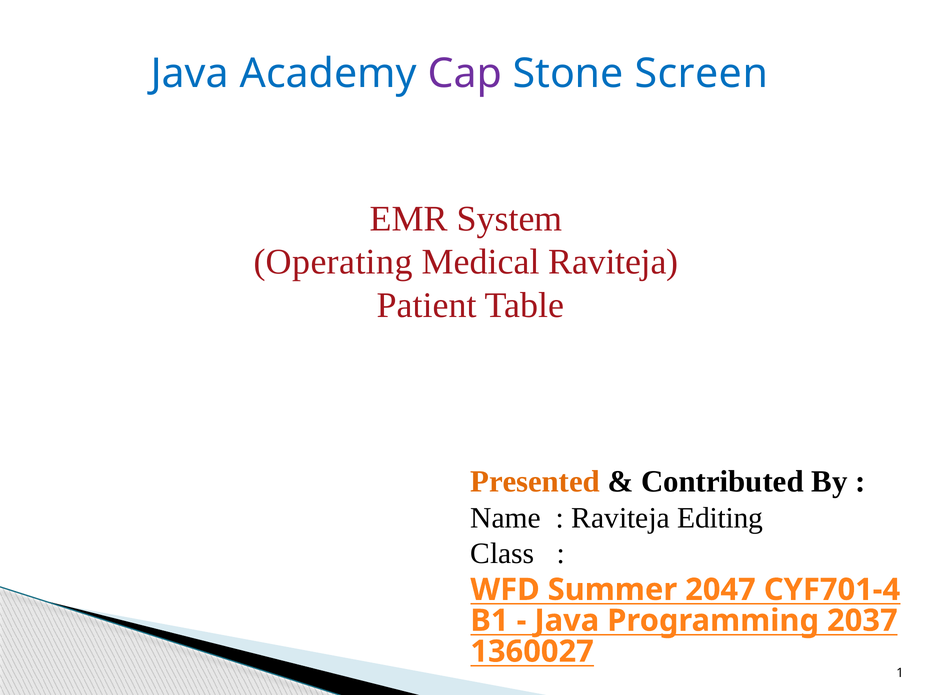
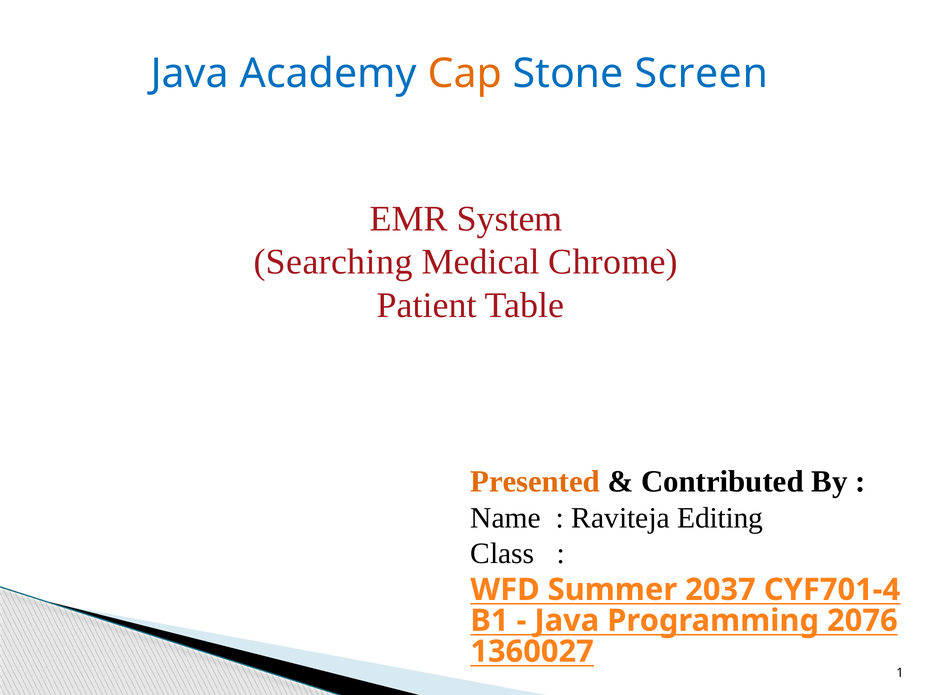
Cap colour: purple -> orange
Operating: Operating -> Searching
Medical Raviteja: Raviteja -> Chrome
2047: 2047 -> 2037
2037: 2037 -> 2076
